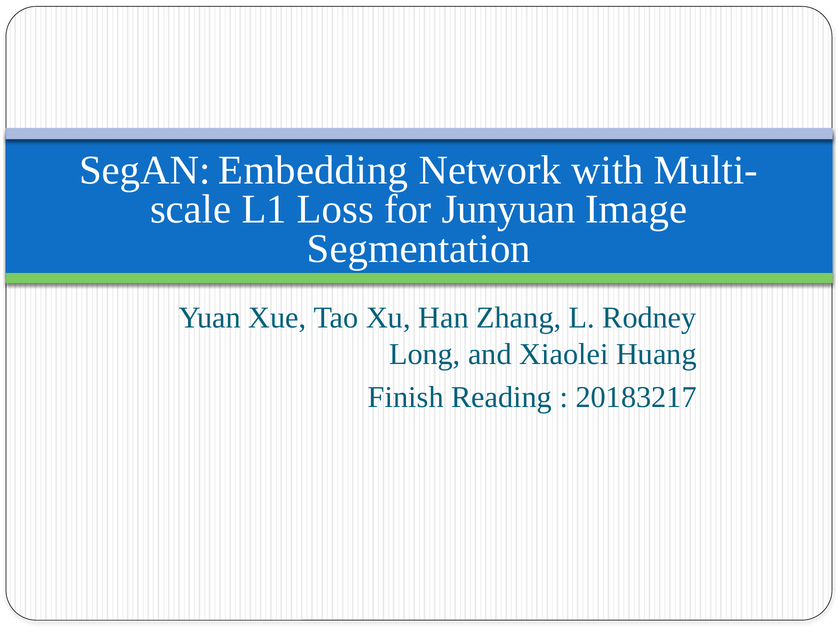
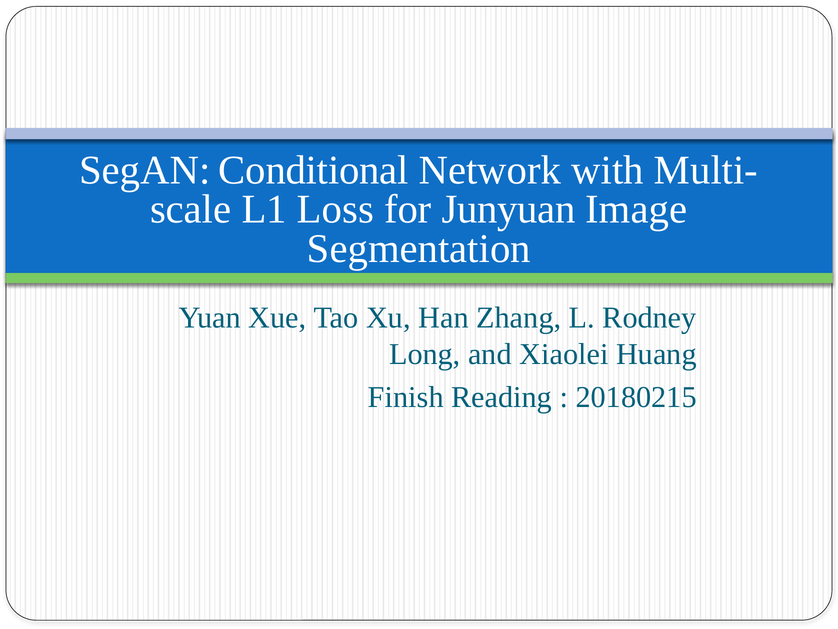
Embedding: Embedding -> Conditional
20183217: 20183217 -> 20180215
